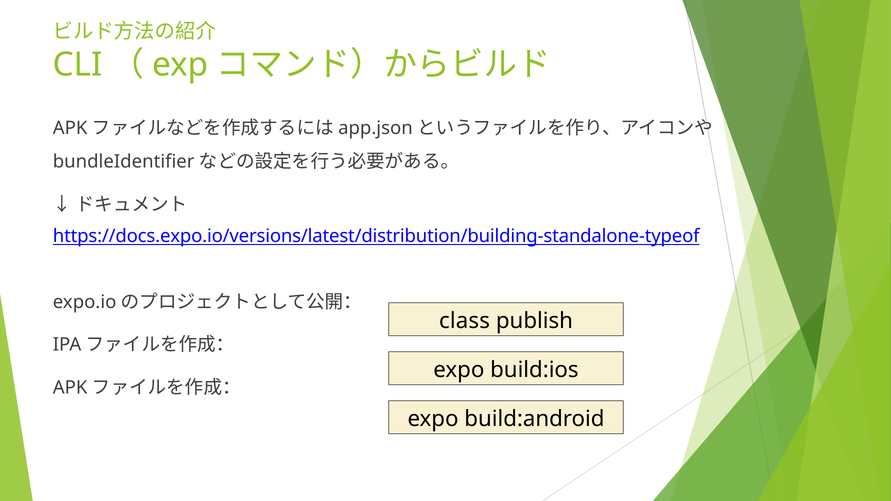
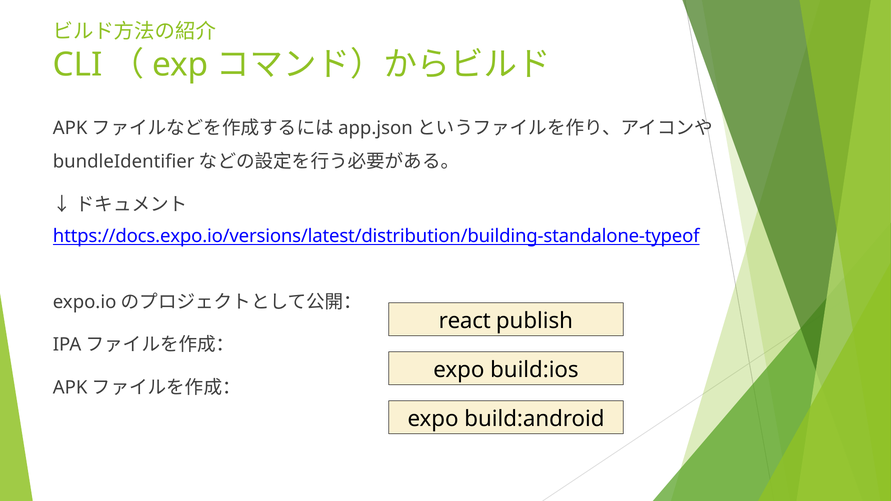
class: class -> react
